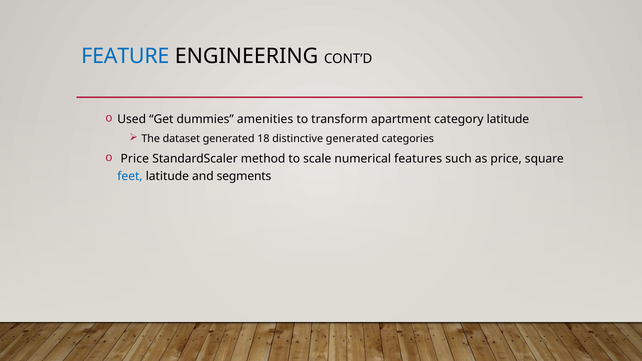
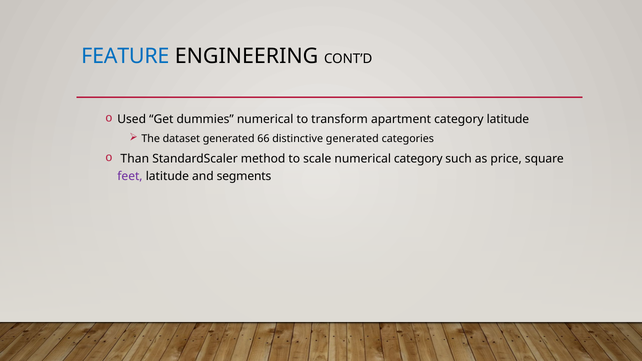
dummies amenities: amenities -> numerical
18: 18 -> 66
Price at (135, 159): Price -> Than
numerical features: features -> category
feet colour: blue -> purple
